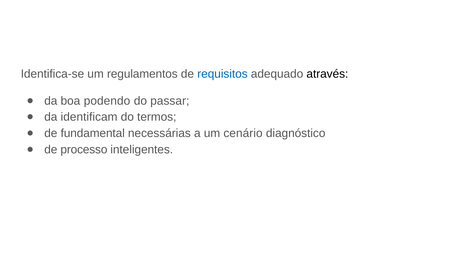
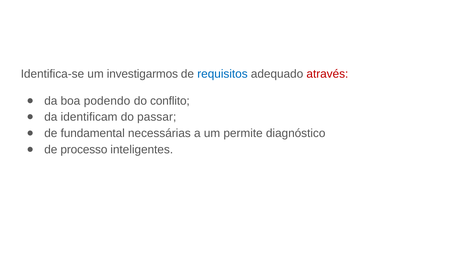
regulamentos: regulamentos -> investigarmos
através colour: black -> red
passar: passar -> conflito
termos: termos -> passar
cenário: cenário -> permite
